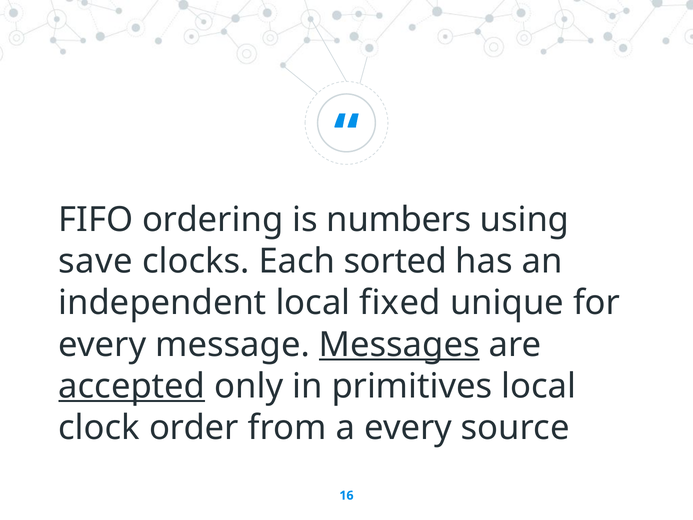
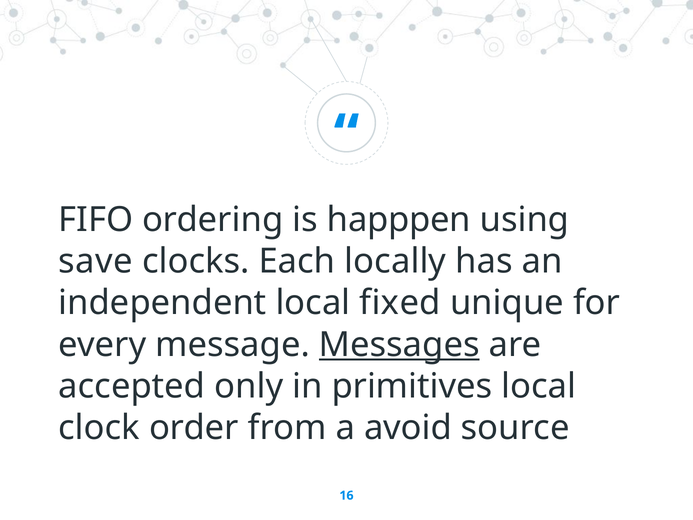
numbers: numbers -> happpen
sorted: sorted -> locally
accepted underline: present -> none
a every: every -> avoid
